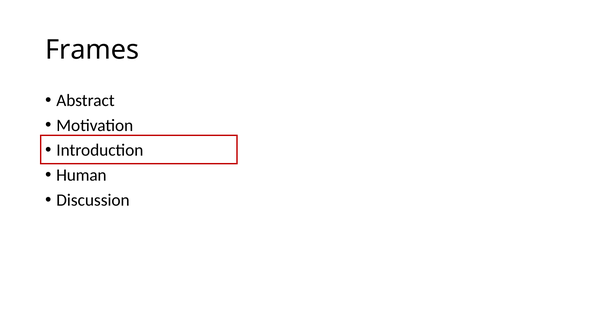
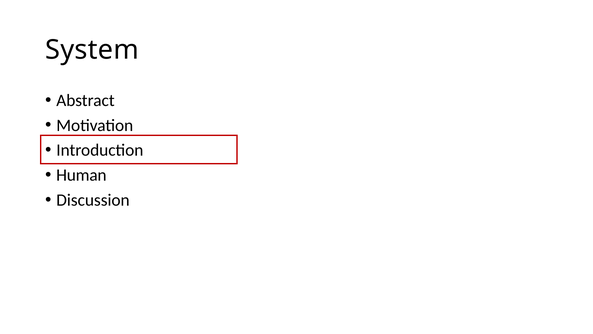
Frames: Frames -> System
